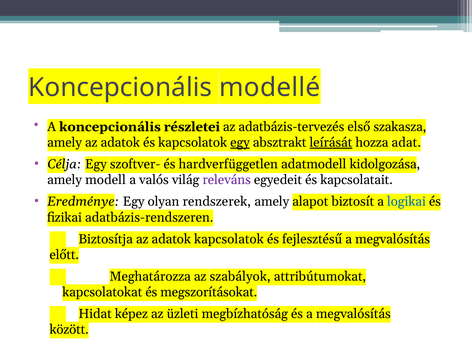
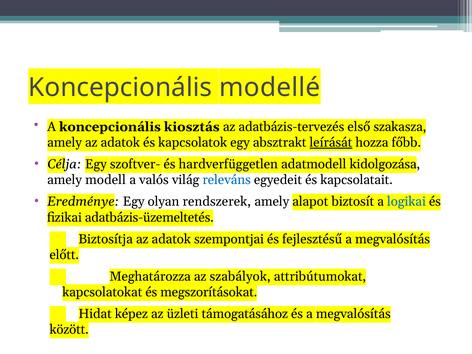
részletei: részletei -> kiosztás
egy at (240, 143) underline: present -> none
adat: adat -> főbb
releváns colour: purple -> blue
adatbázis-rendszeren: adatbázis-rendszeren -> adatbázis-üzemeltetés
adatok kapcsolatok: kapcsolatok -> szempontjai
megbízhatóság: megbízhatóság -> támogatásához
